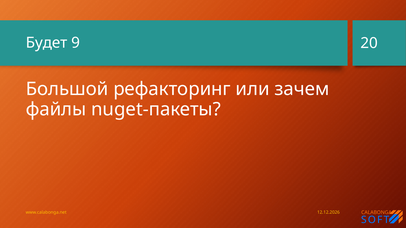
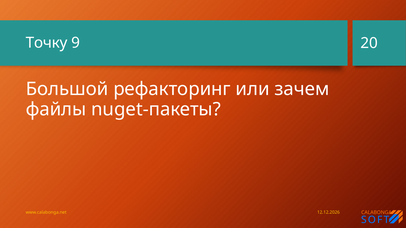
Будет: Будет -> Точку
